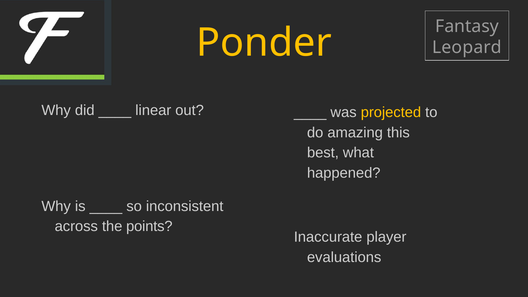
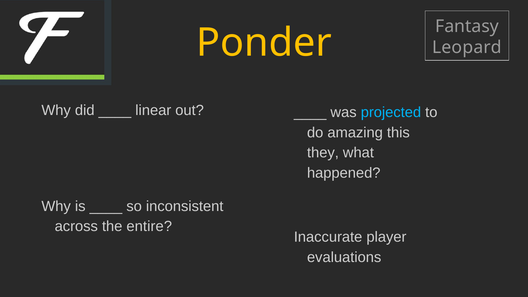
projected colour: yellow -> light blue
best: best -> they
points: points -> entire
